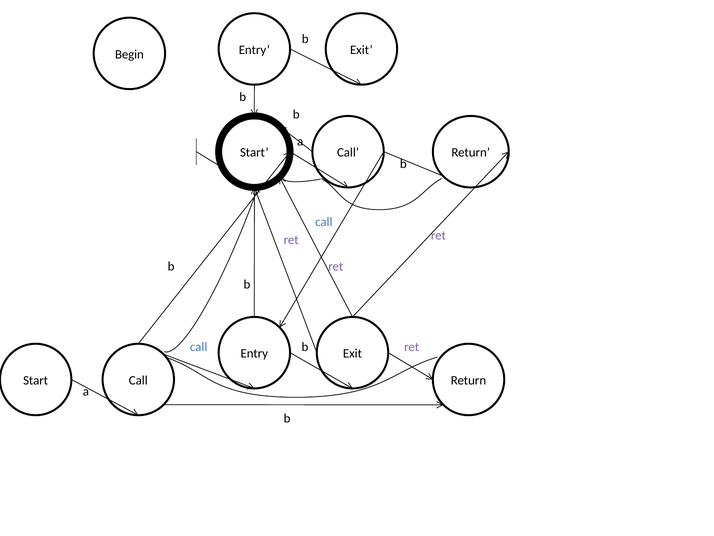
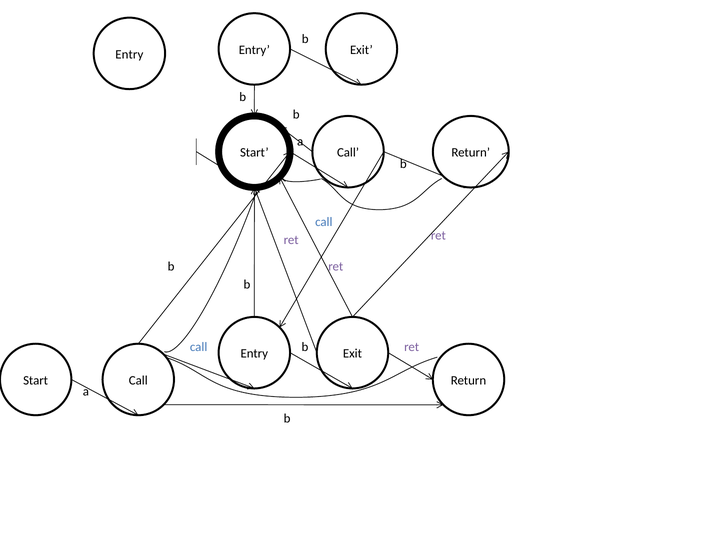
Begin at (129, 54): Begin -> Entry
